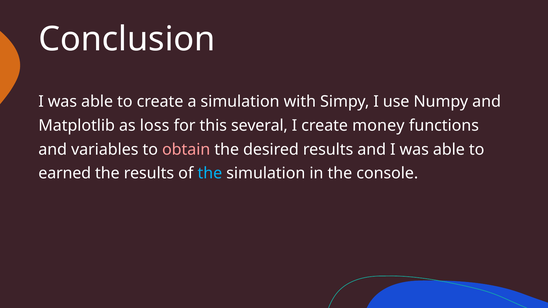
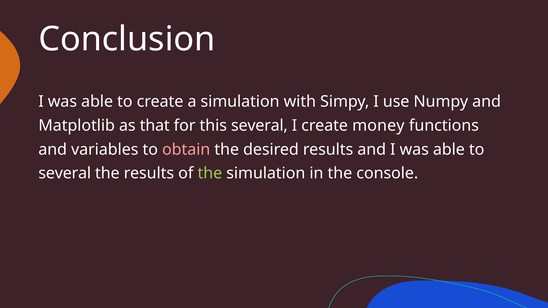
loss: loss -> that
earned at (65, 173): earned -> several
the at (210, 173) colour: light blue -> light green
